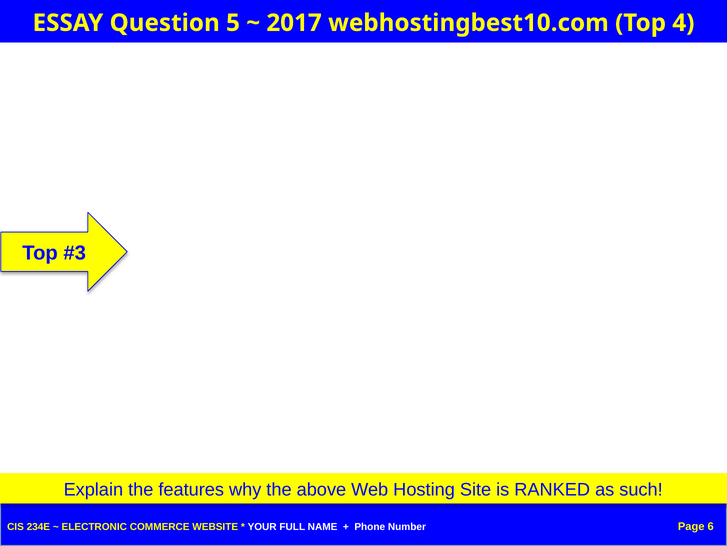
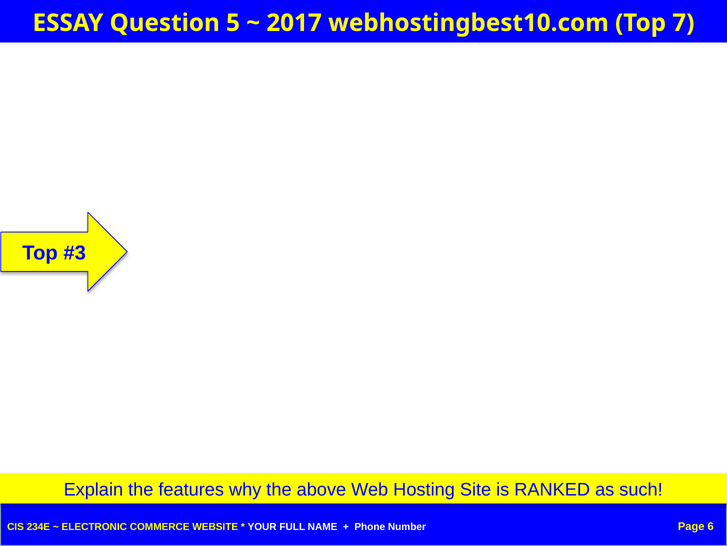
4: 4 -> 7
